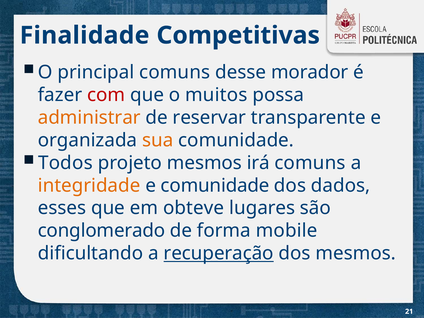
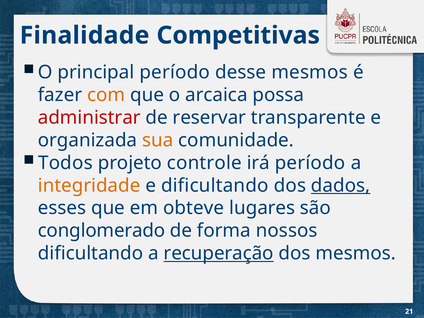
principal comuns: comuns -> período
desse morador: morador -> mesmos
com colour: red -> orange
muitos: muitos -> arcaica
administrar colour: orange -> red
projeto mesmos: mesmos -> controle
irá comuns: comuns -> período
e comunidade: comunidade -> dificultando
dados underline: none -> present
mobile: mobile -> nossos
